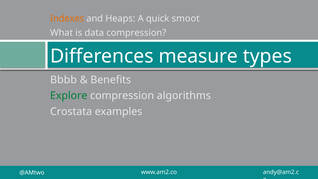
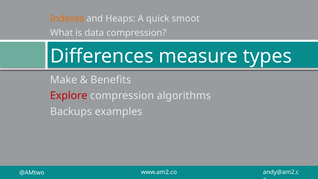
Bbbb: Bbbb -> Make
Explore colour: green -> red
Crostata: Crostata -> Backups
